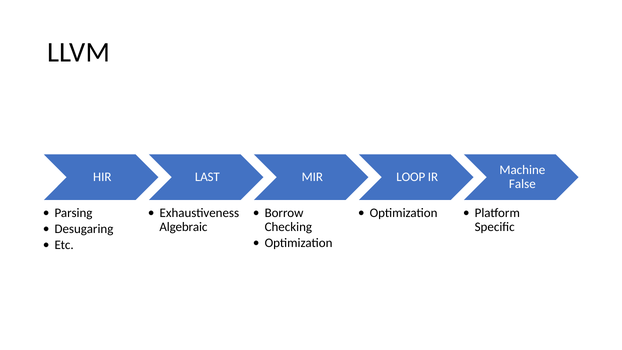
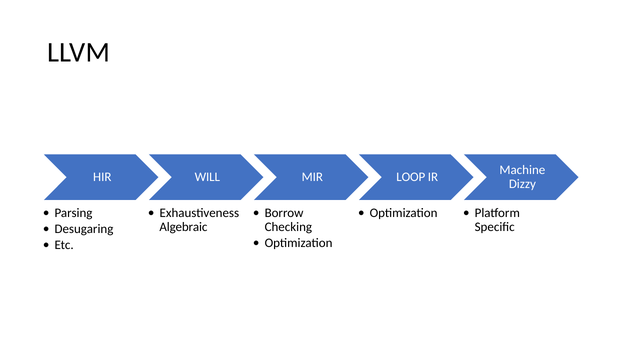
LAST: LAST -> WILL
False: False -> Dizzy
